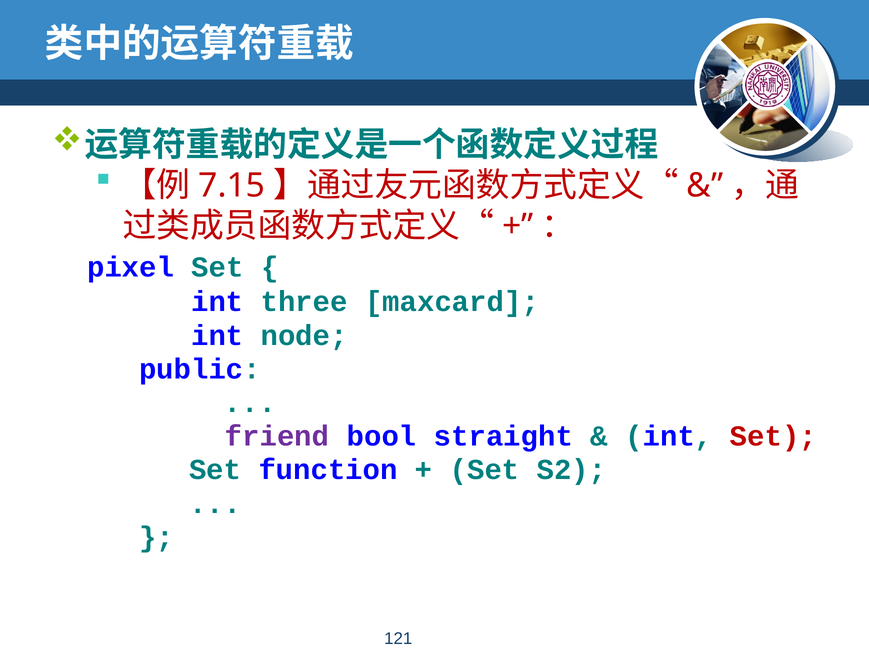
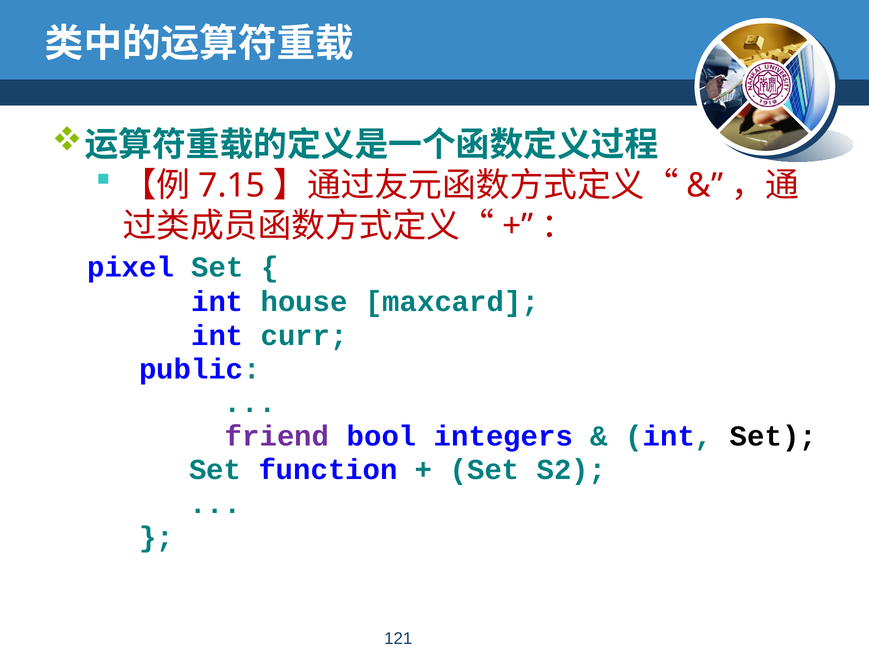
three: three -> house
node: node -> curr
straight: straight -> integers
Set at (773, 436) colour: red -> black
